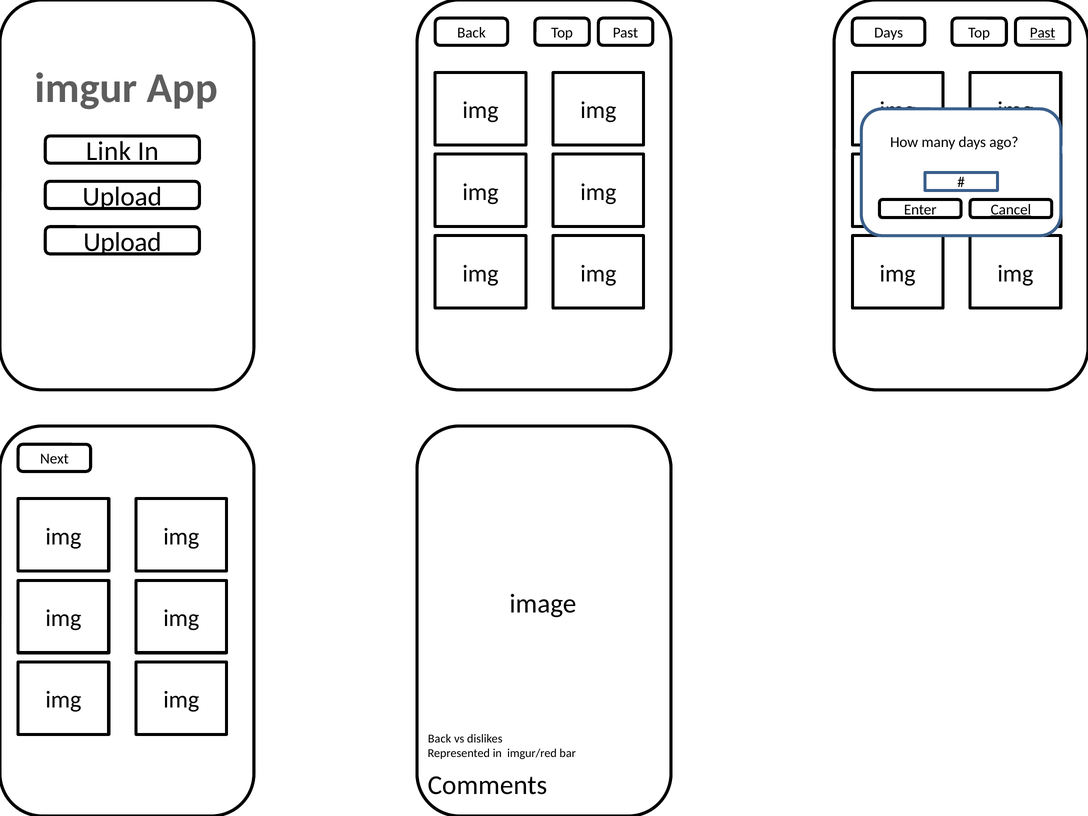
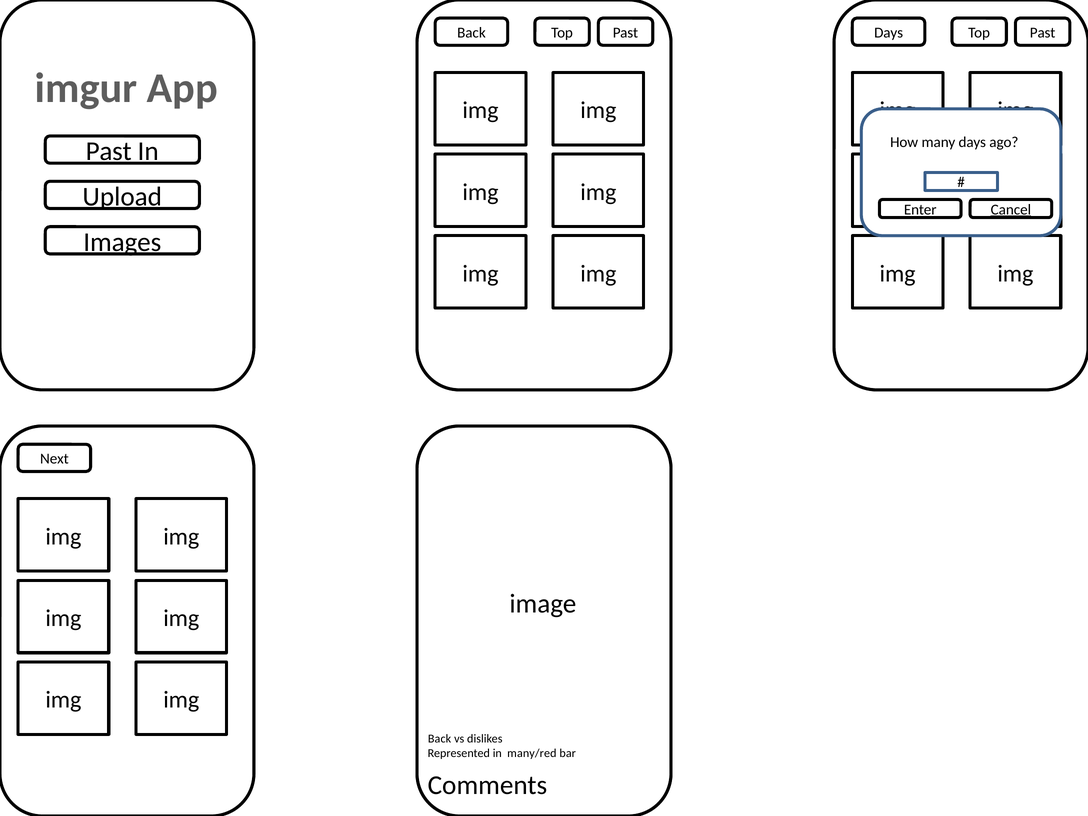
Past at (1043, 33) underline: present -> none
Link at (108, 151): Link -> Past
Upload at (122, 242): Upload -> Images
imgur/red: imgur/red -> many/red
